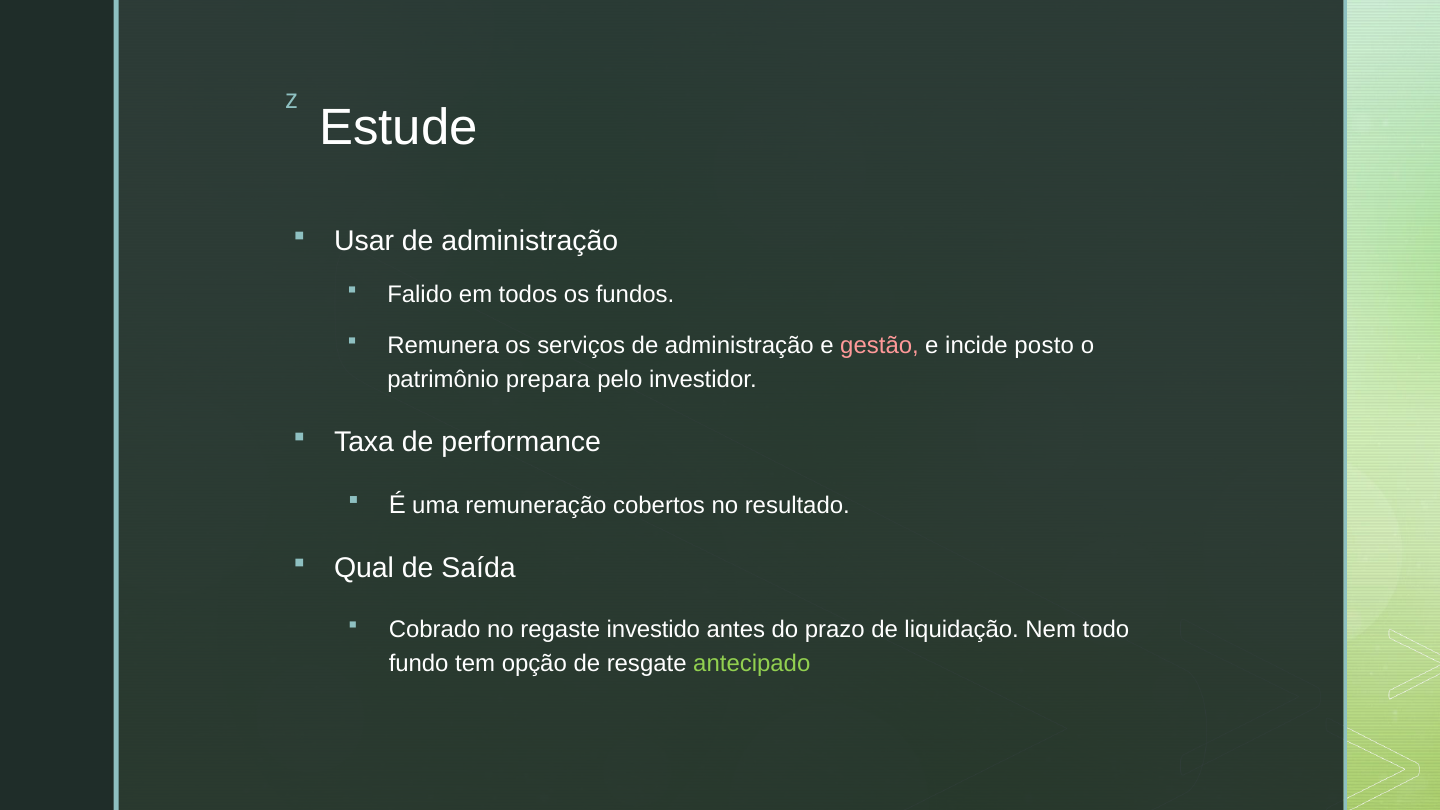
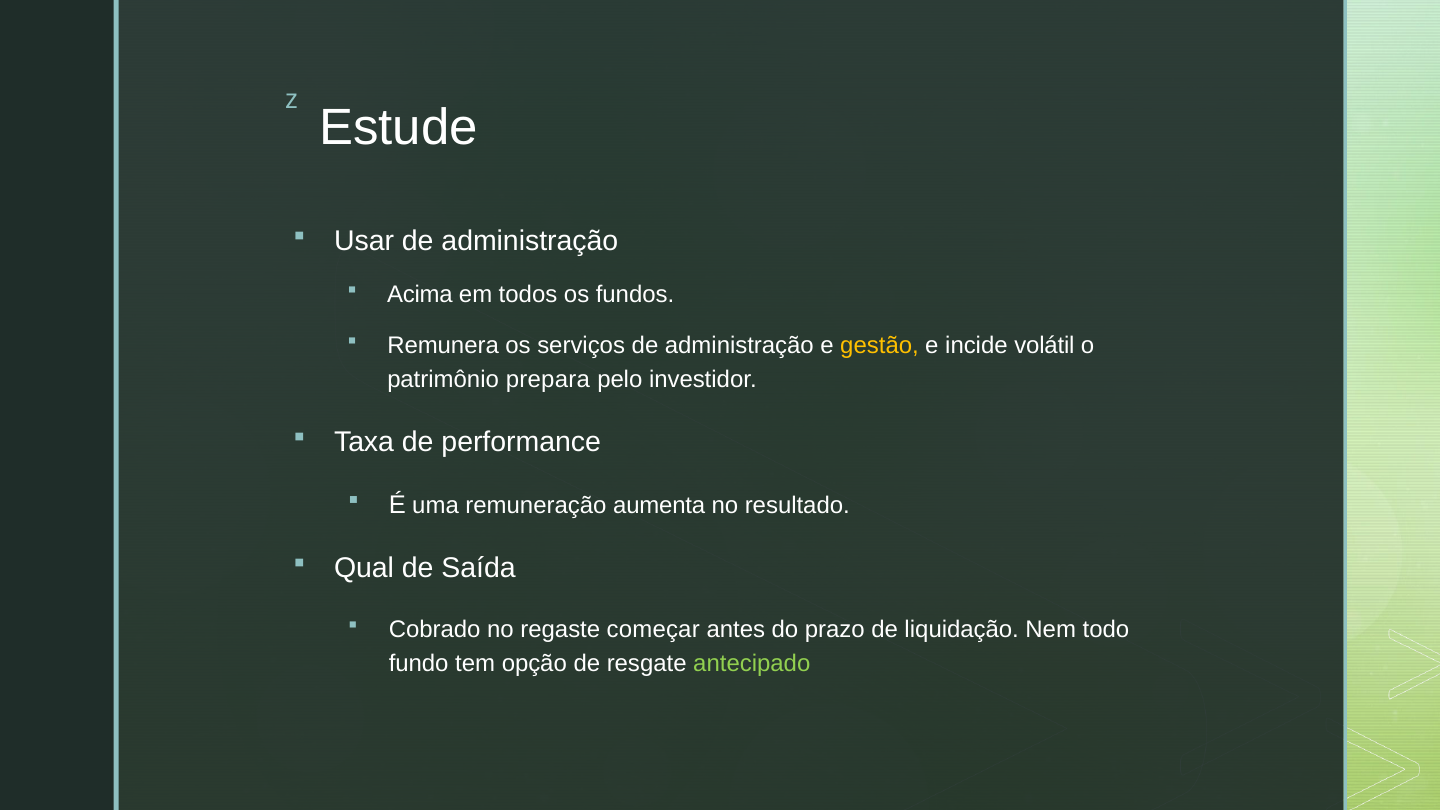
Falido: Falido -> Acima
gestão colour: pink -> yellow
posto: posto -> volátil
cobertos: cobertos -> aumenta
investido: investido -> começar
